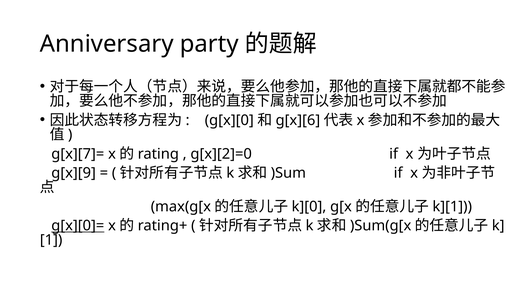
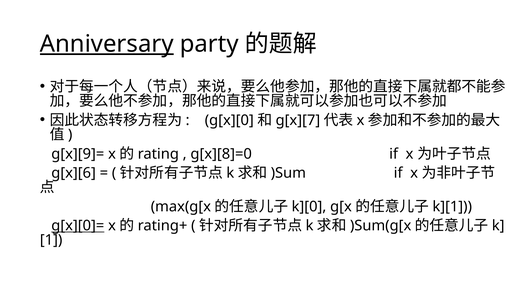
Anniversary underline: none -> present
g[x][6: g[x][6 -> g[x][7
g[x][7]=: g[x][7]= -> g[x][9]=
g[x][2]=0: g[x][2]=0 -> g[x][8]=0
g[x][9: g[x][9 -> g[x][6
